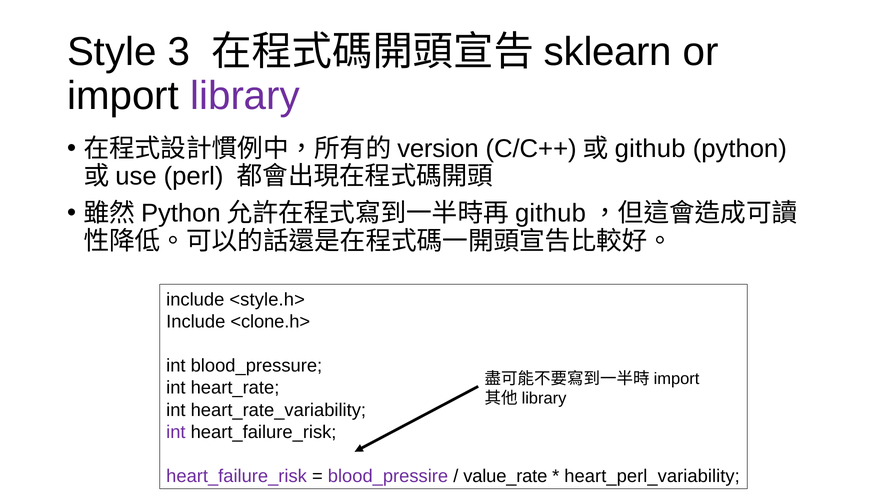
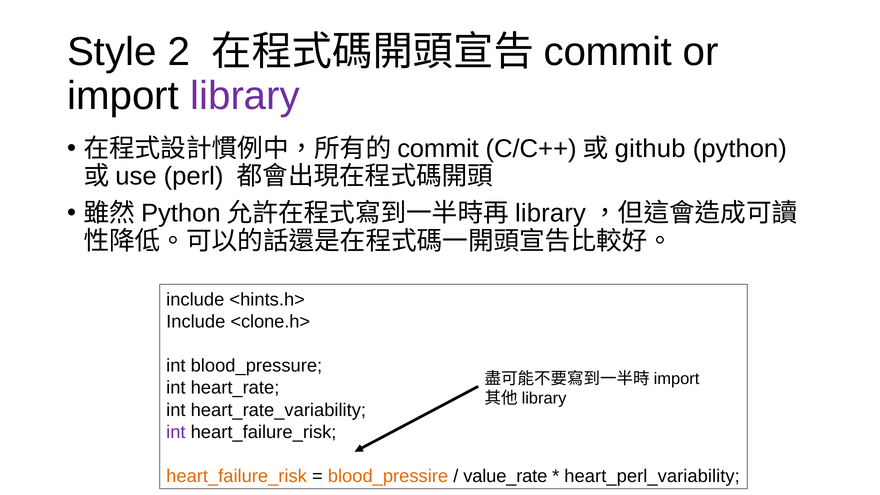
3: 3 -> 2
sklearn at (608, 52): sklearn -> commit
version at (438, 149): version -> commit
github at (550, 213): github -> library
<style.h>: <style.h> -> <hints.h>
heart_failure_risk at (237, 476) colour: purple -> orange
blood_pressire colour: purple -> orange
